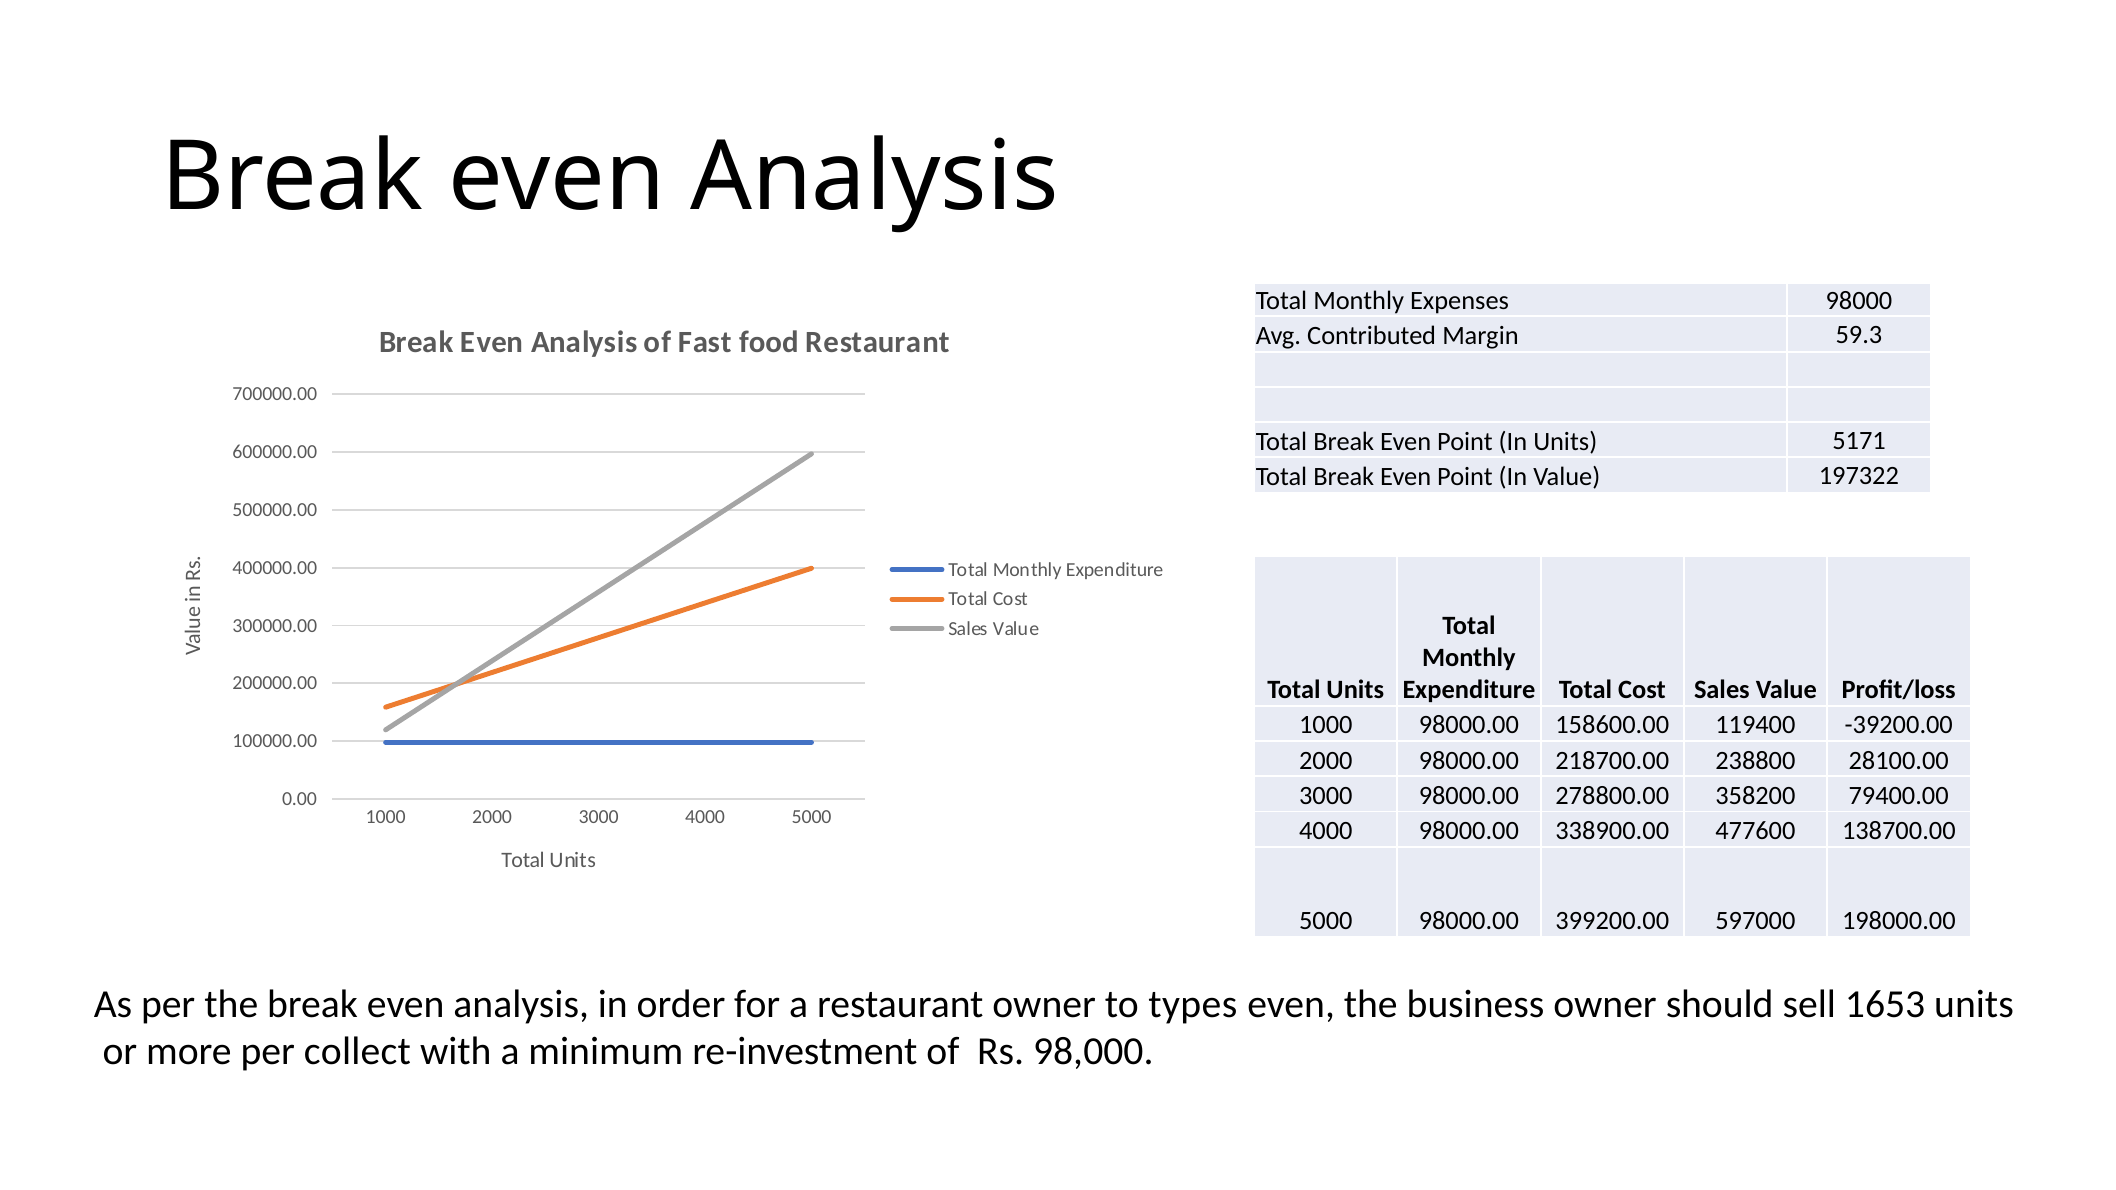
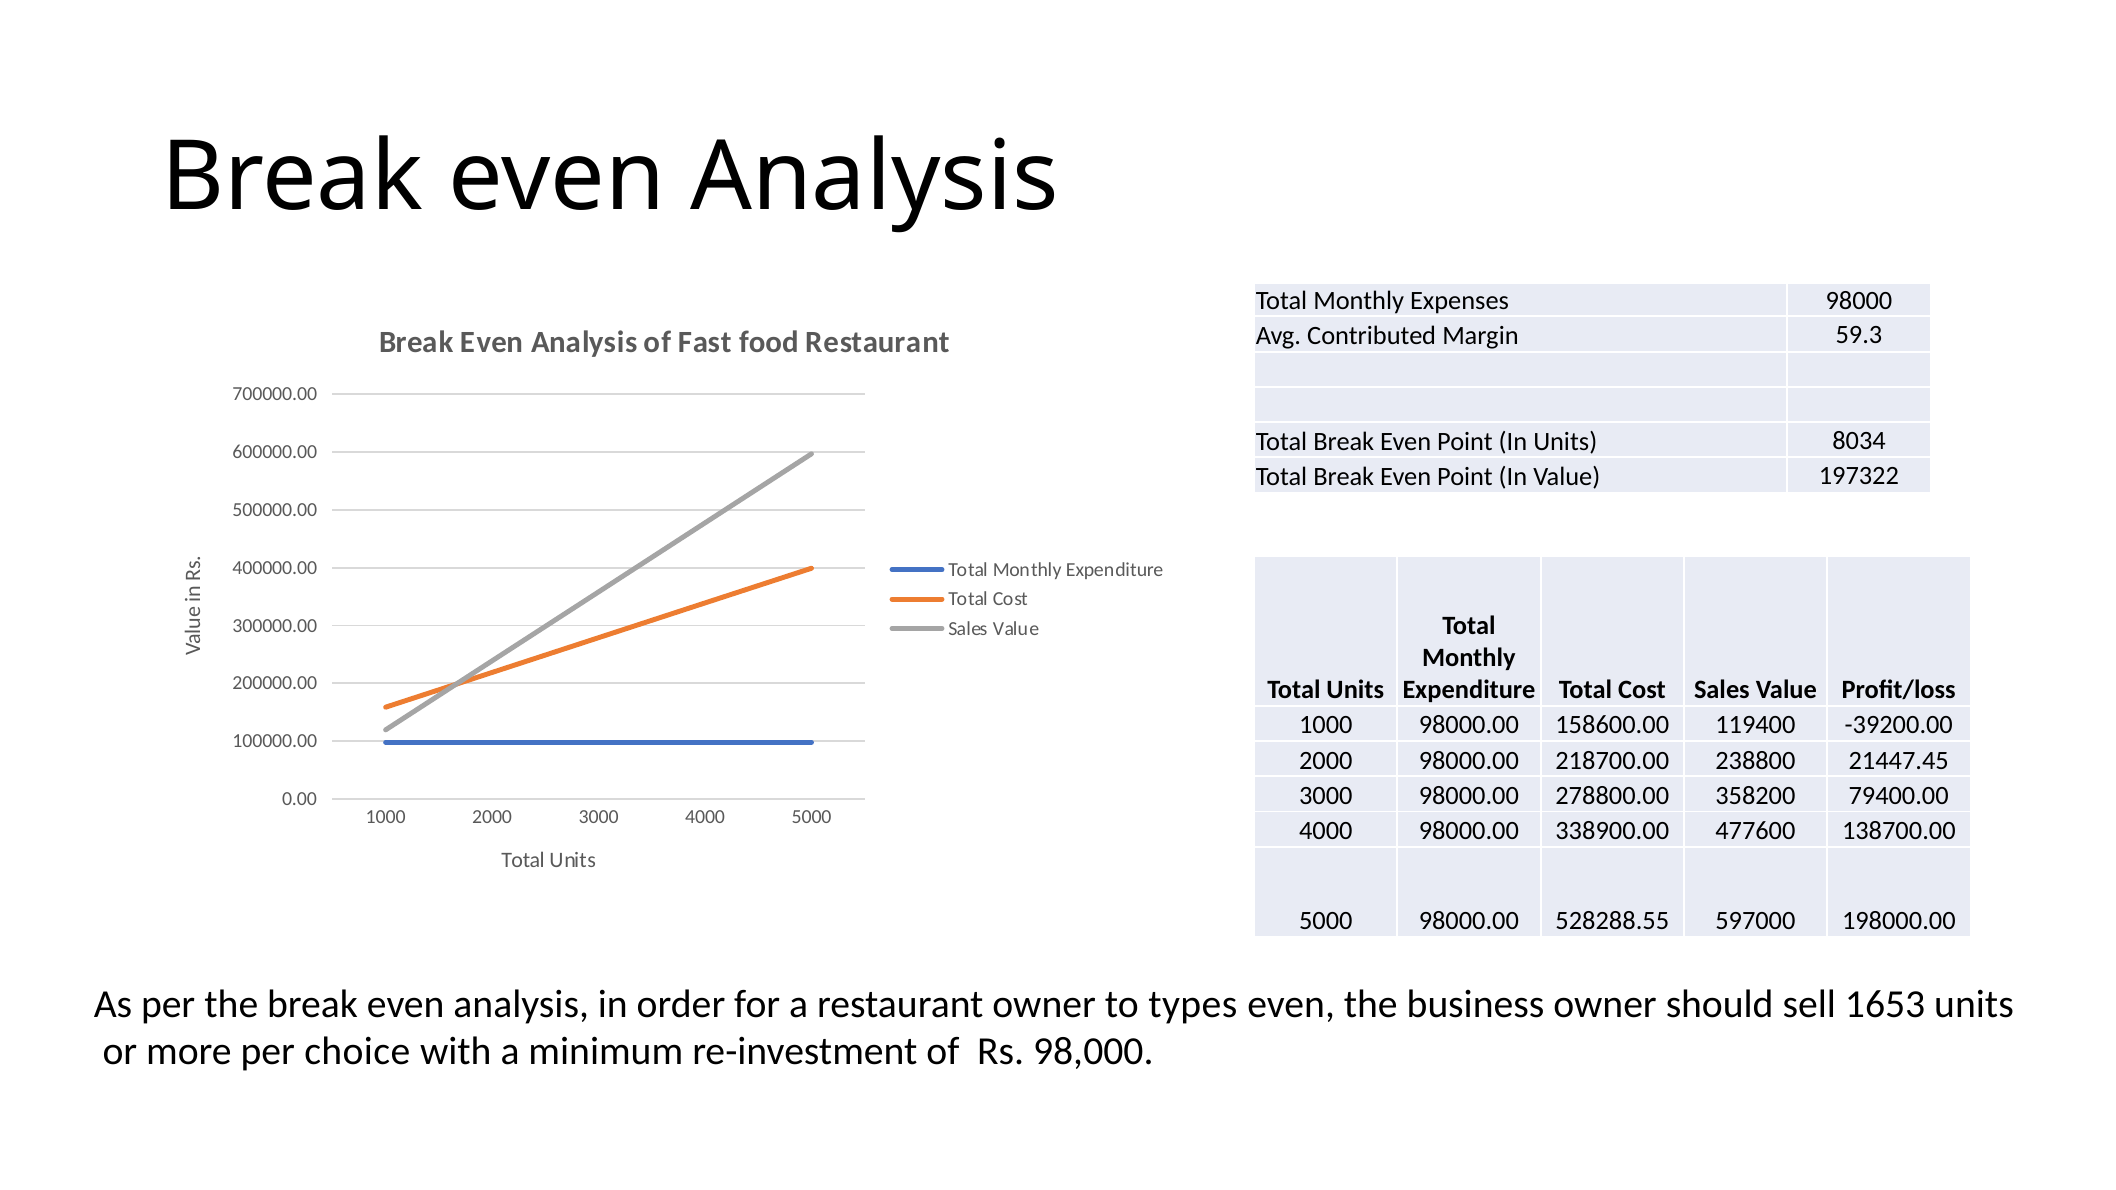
5171: 5171 -> 8034
28100.00: 28100.00 -> 21447.45
399200.00: 399200.00 -> 528288.55
collect: collect -> choice
